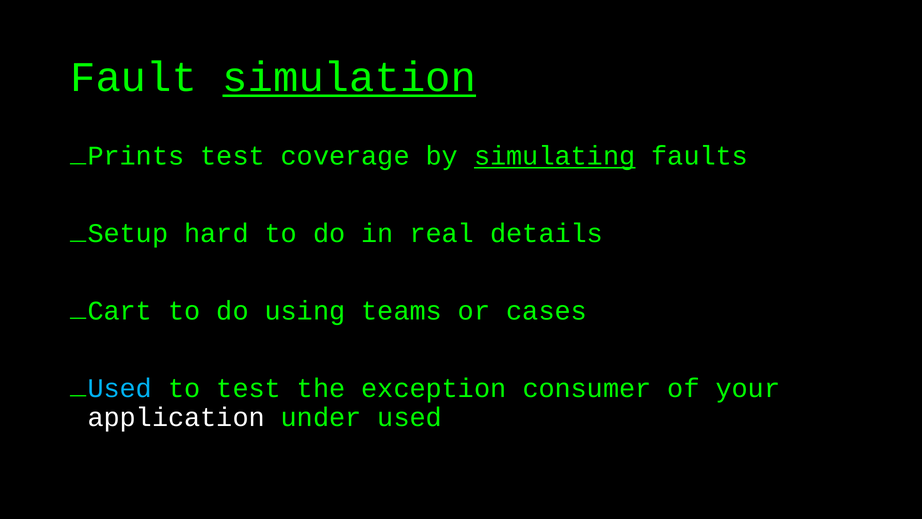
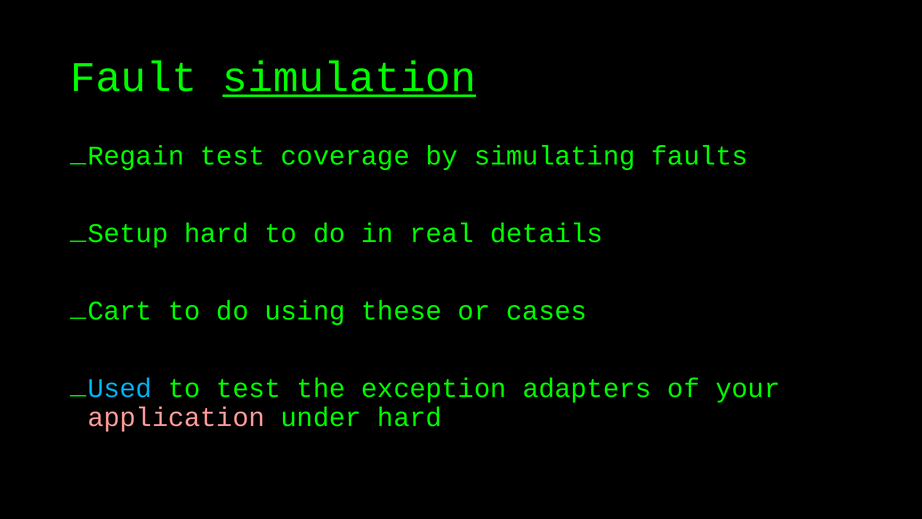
Prints: Prints -> Regain
simulating underline: present -> none
teams: teams -> these
consumer: consumer -> adapters
application colour: white -> pink
under used: used -> hard
